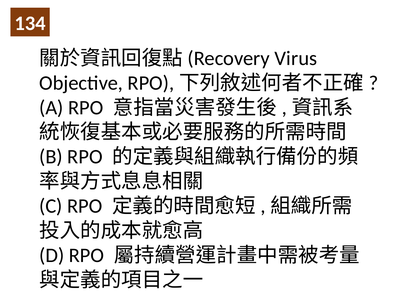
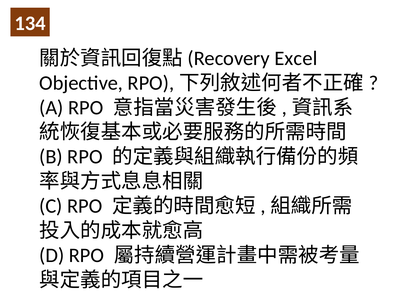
Virus: Virus -> Excel
